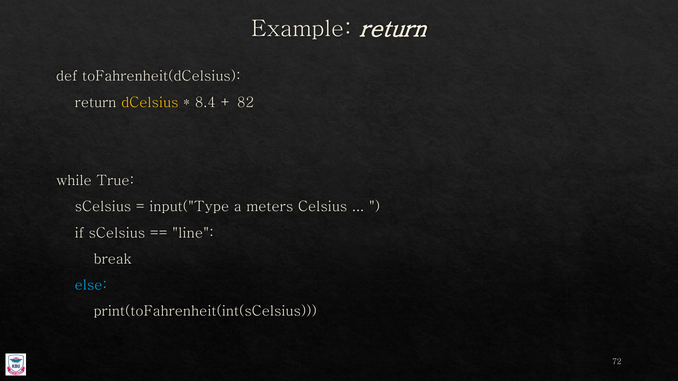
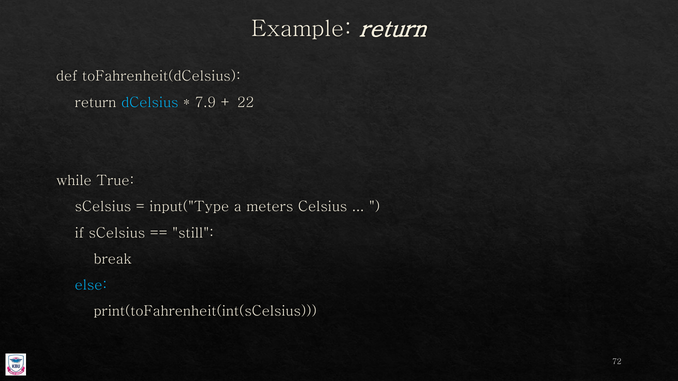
dCelsius colour: yellow -> light blue
8.4: 8.4 -> 7.9
82: 82 -> 22
line: line -> still
